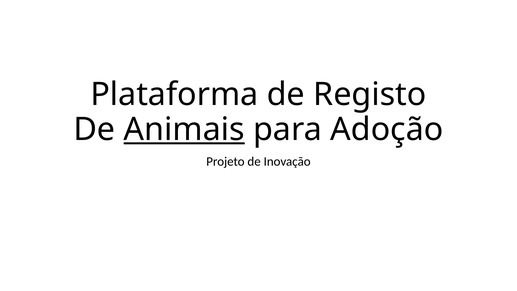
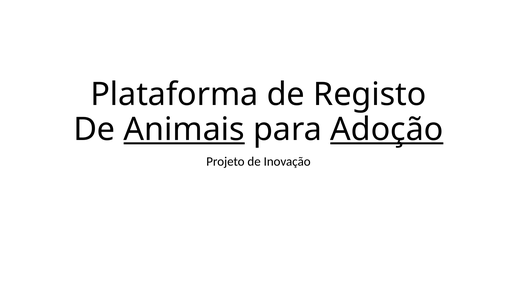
Adoção underline: none -> present
